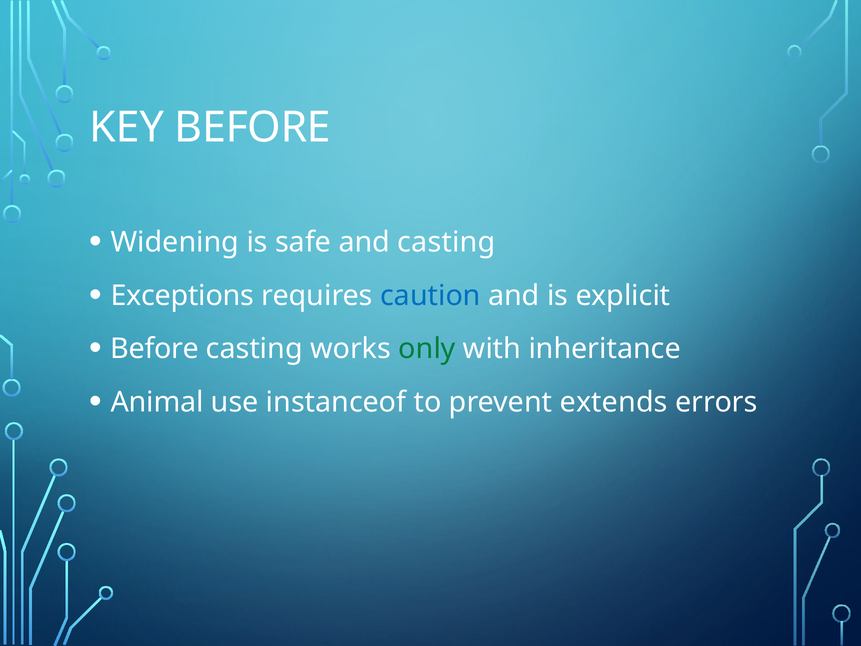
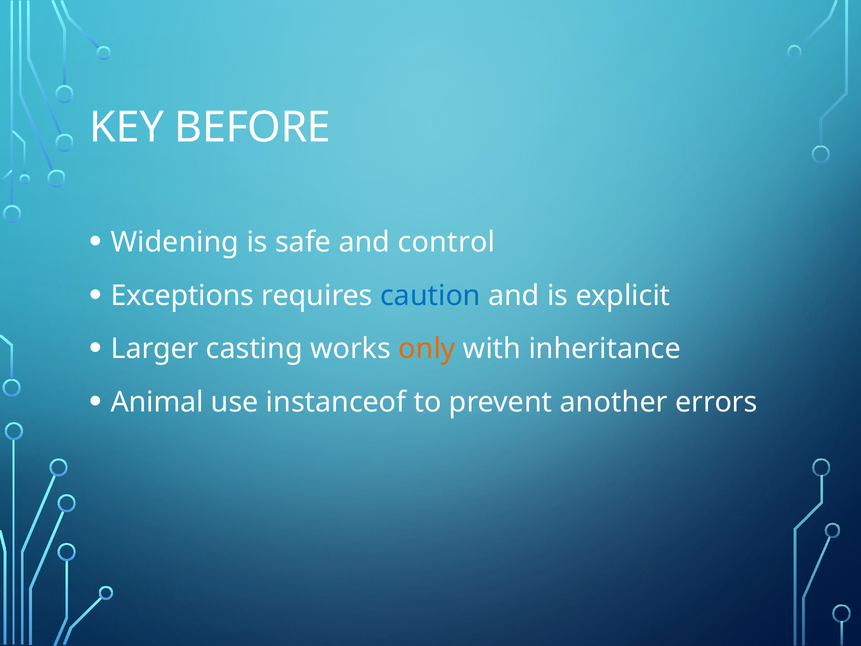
and casting: casting -> control
Before at (155, 349): Before -> Larger
only colour: green -> orange
extends: extends -> another
